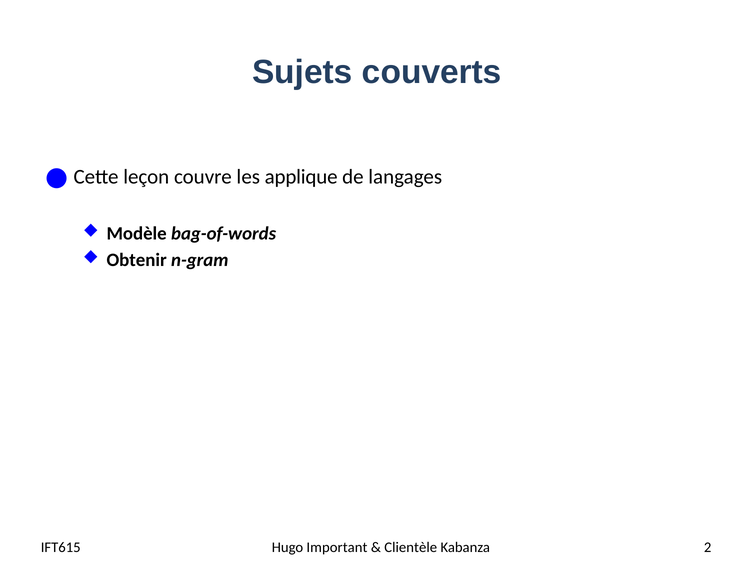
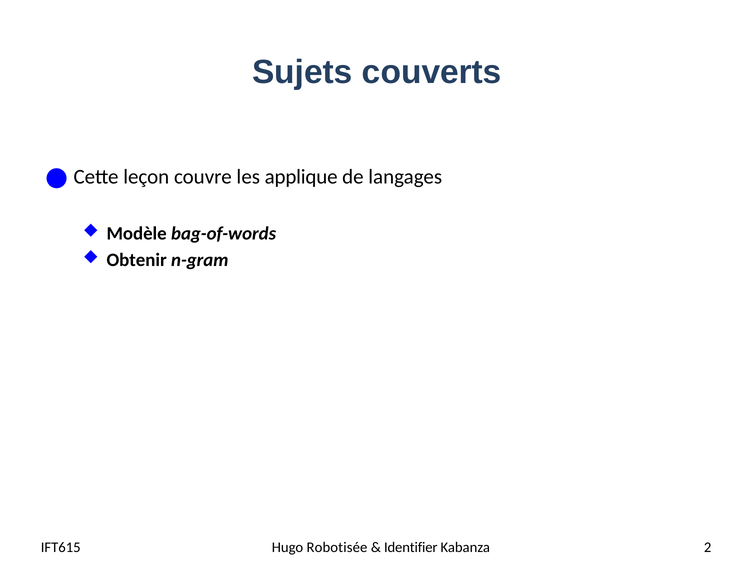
Important: Important -> Robotisée
Clientèle: Clientèle -> Identifier
